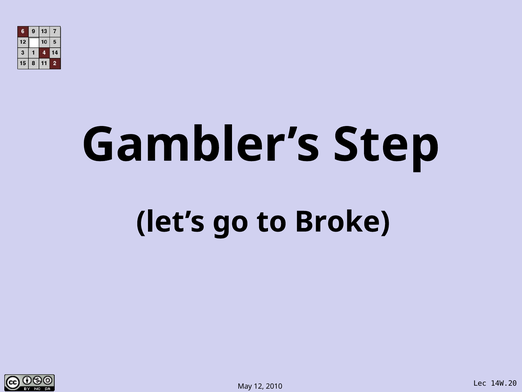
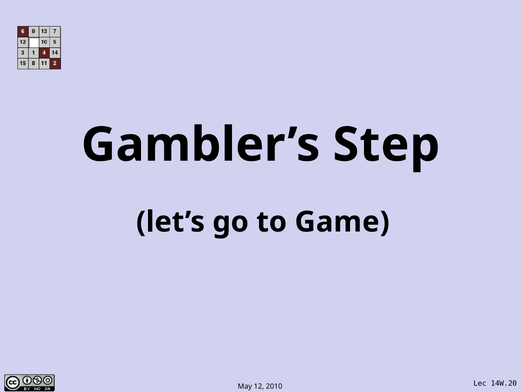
Broke: Broke -> Game
